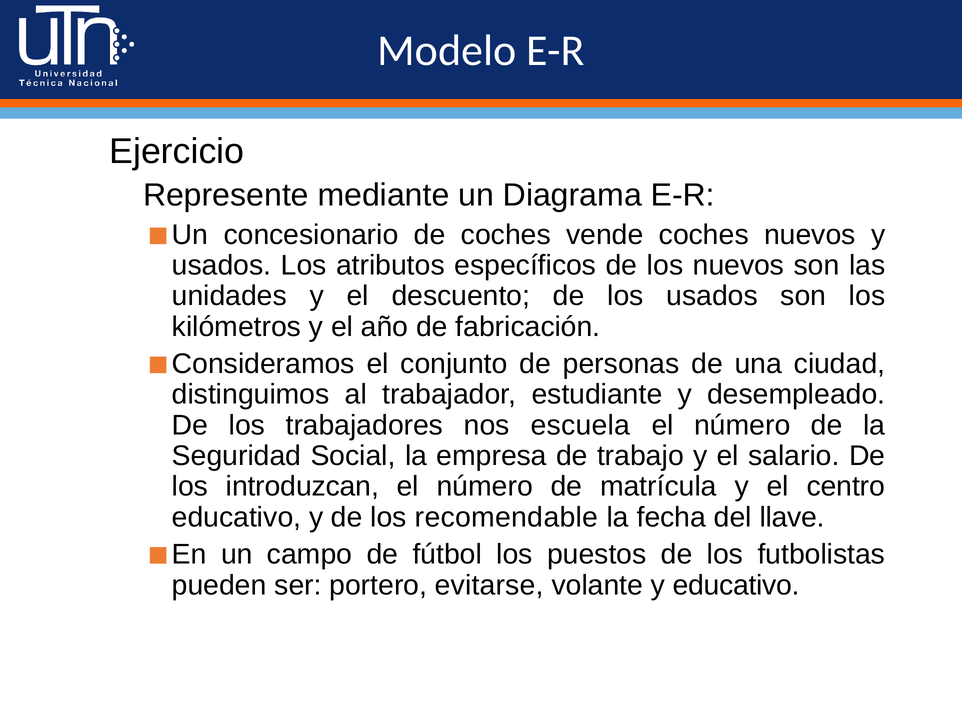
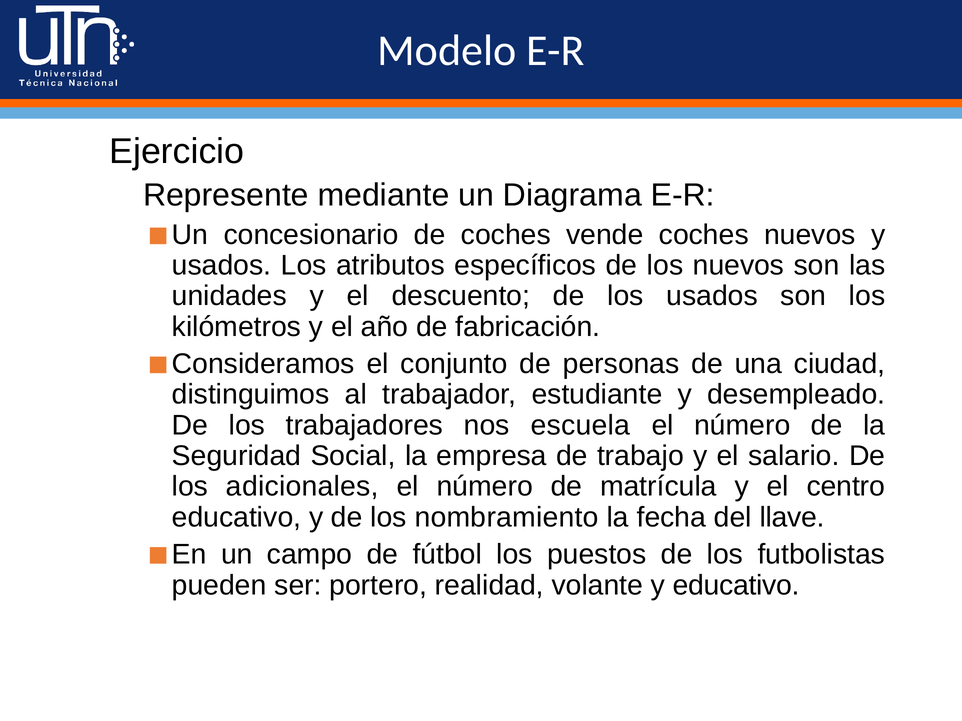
introduzcan: introduzcan -> adicionales
recomendable: recomendable -> nombramiento
evitarse: evitarse -> realidad
